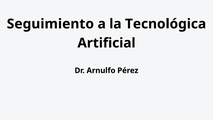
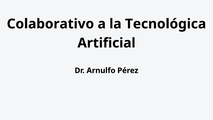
Seguimiento: Seguimiento -> Colaborativo
